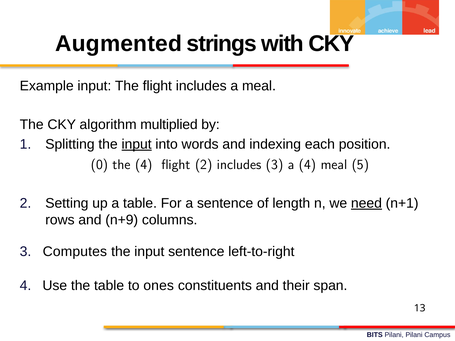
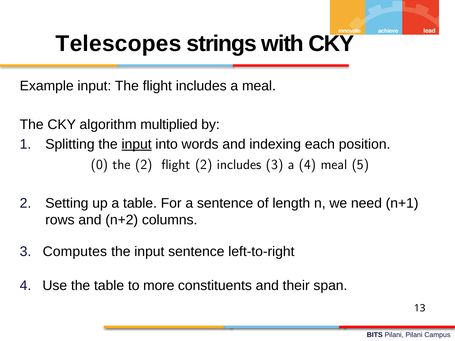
Augmented: Augmented -> Telescopes
the 4: 4 -> 2
need underline: present -> none
n+9: n+9 -> n+2
ones: ones -> more
